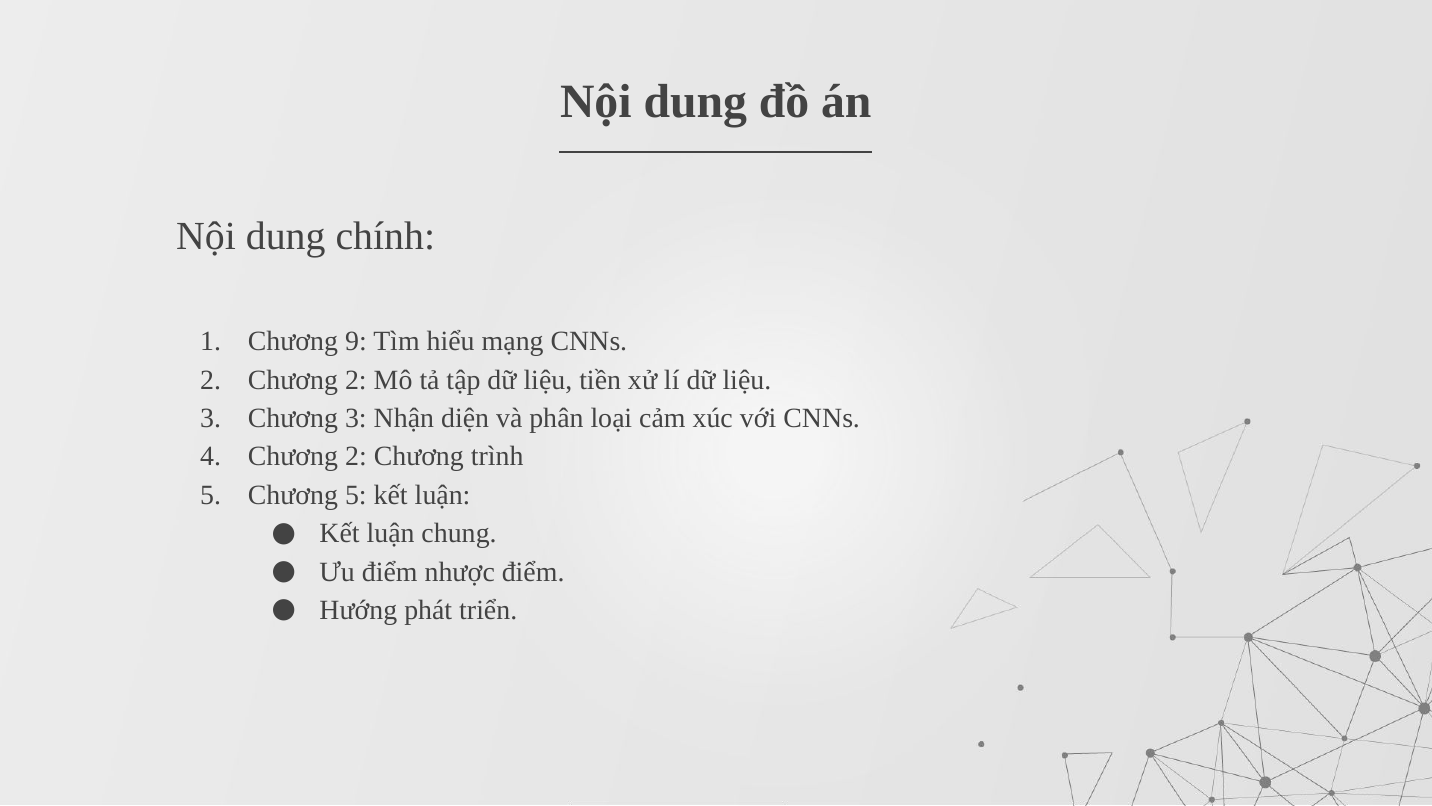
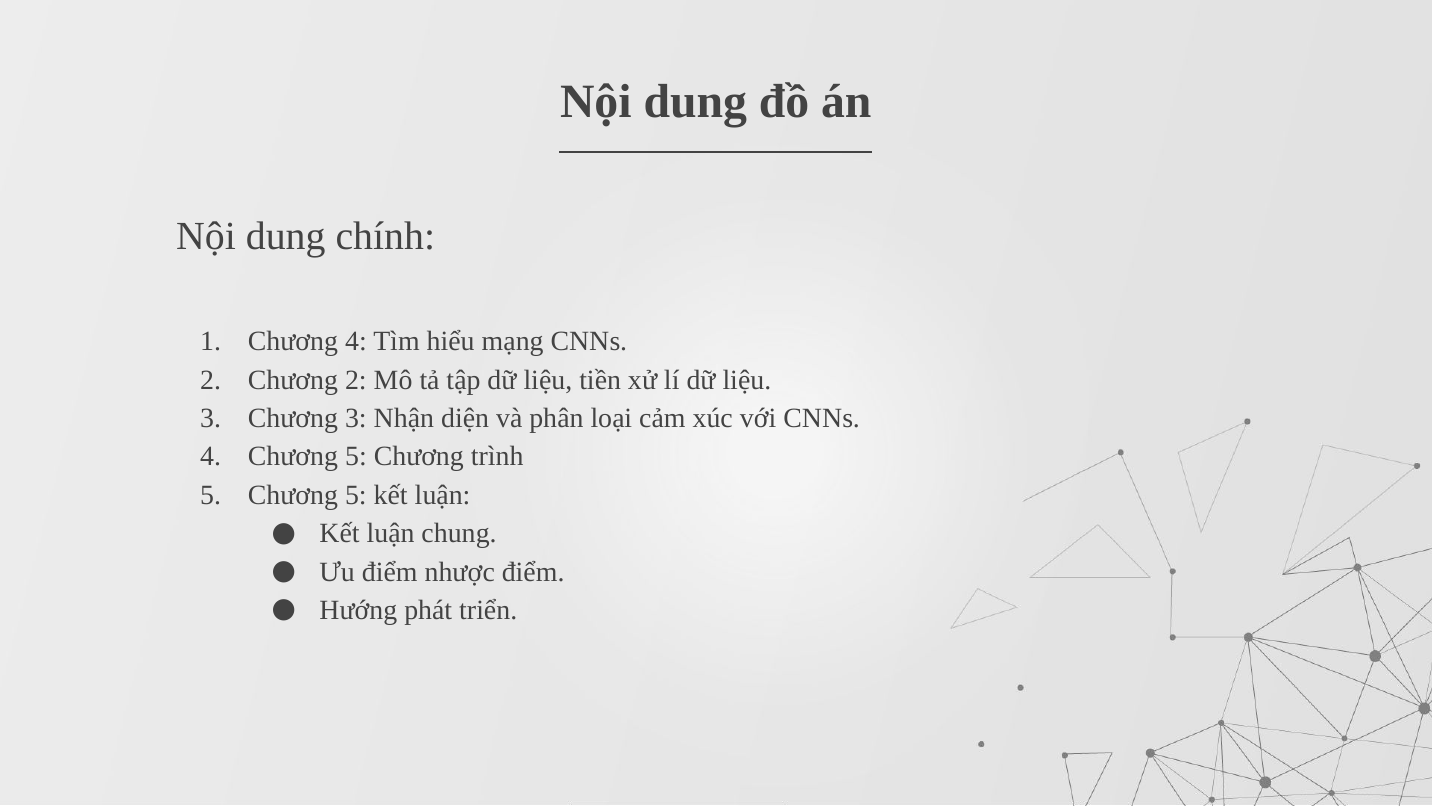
Chương 9: 9 -> 4
2 at (356, 456): 2 -> 5
